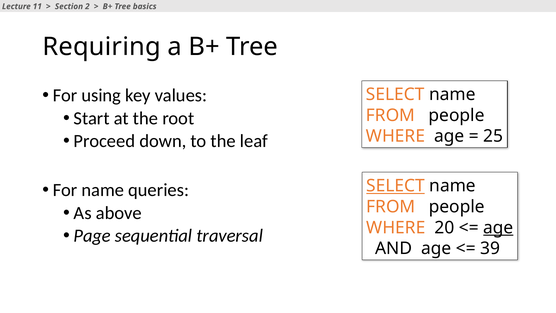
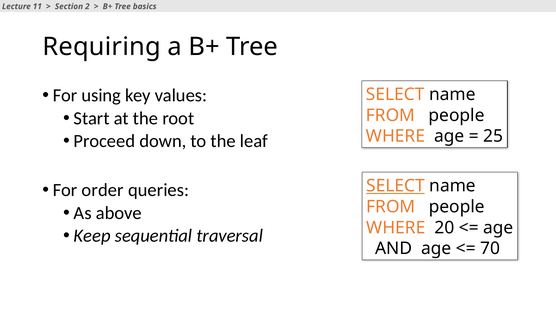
For name: name -> order
age at (498, 227) underline: present -> none
Page: Page -> Keep
39: 39 -> 70
